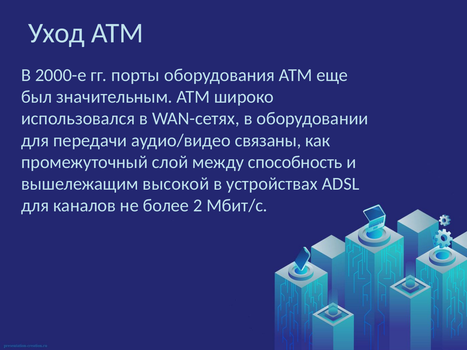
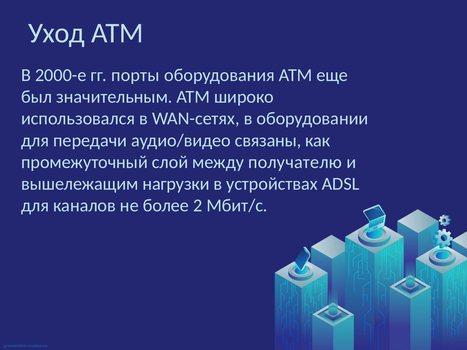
способность: способность -> получателю
высокой: высокой -> нагрузки
